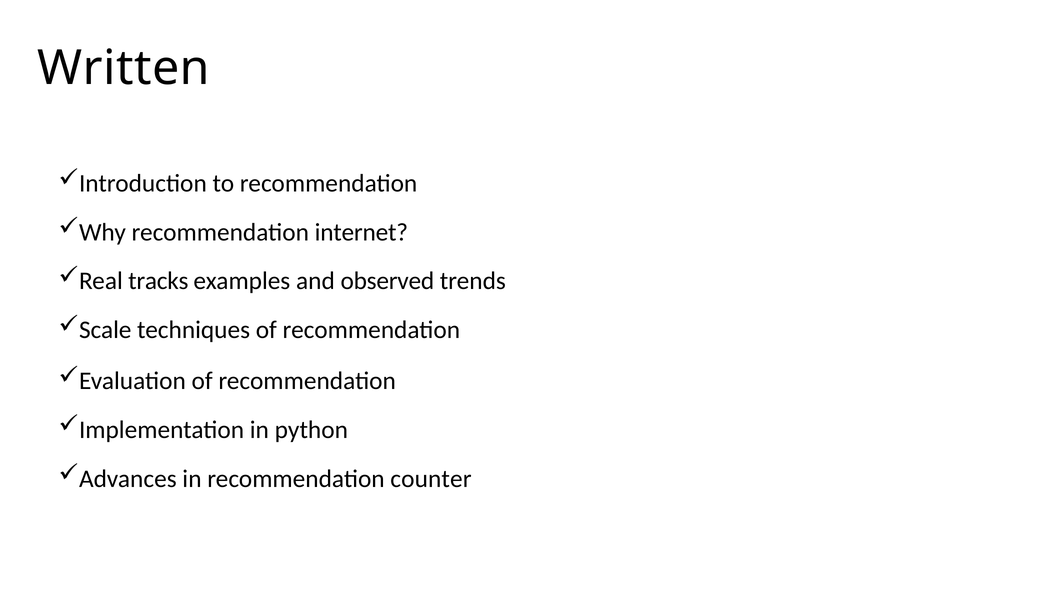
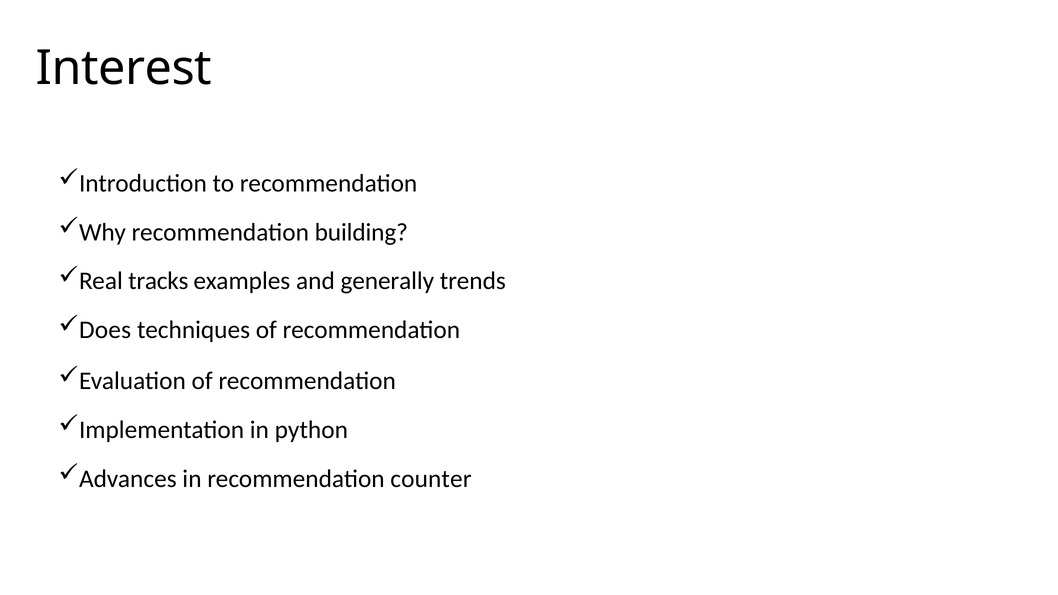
Written: Written -> Interest
internet: internet -> building
observed: observed -> generally
Scale: Scale -> Does
